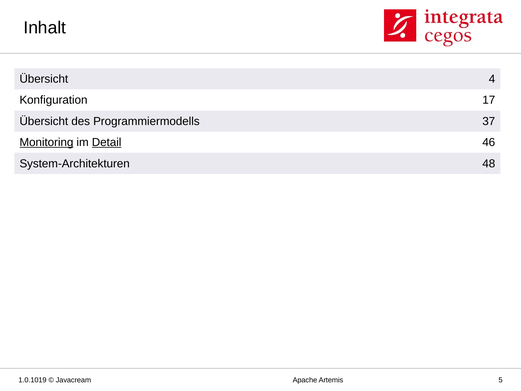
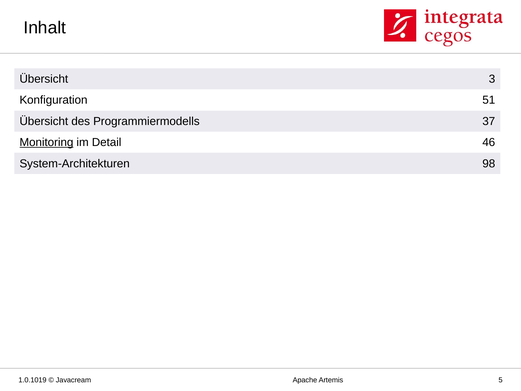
4: 4 -> 3
17: 17 -> 51
Detail underline: present -> none
48: 48 -> 98
